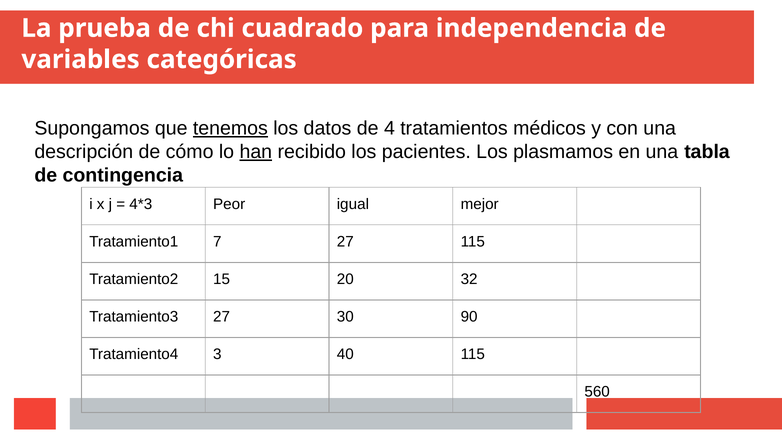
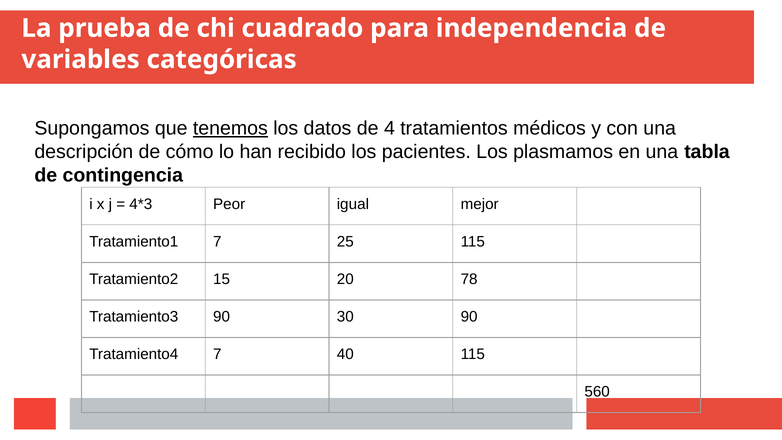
han underline: present -> none
7 27: 27 -> 25
32: 32 -> 78
Tratamiento3 27: 27 -> 90
Tratamiento4 3: 3 -> 7
